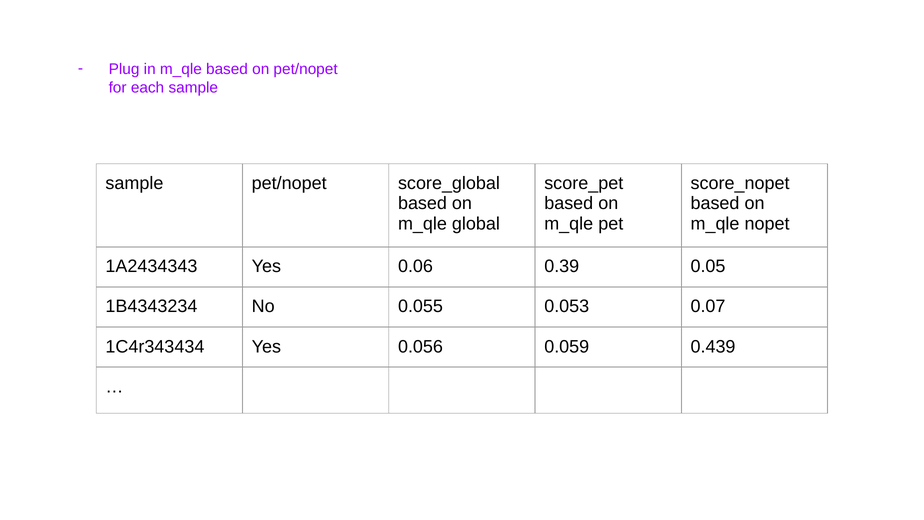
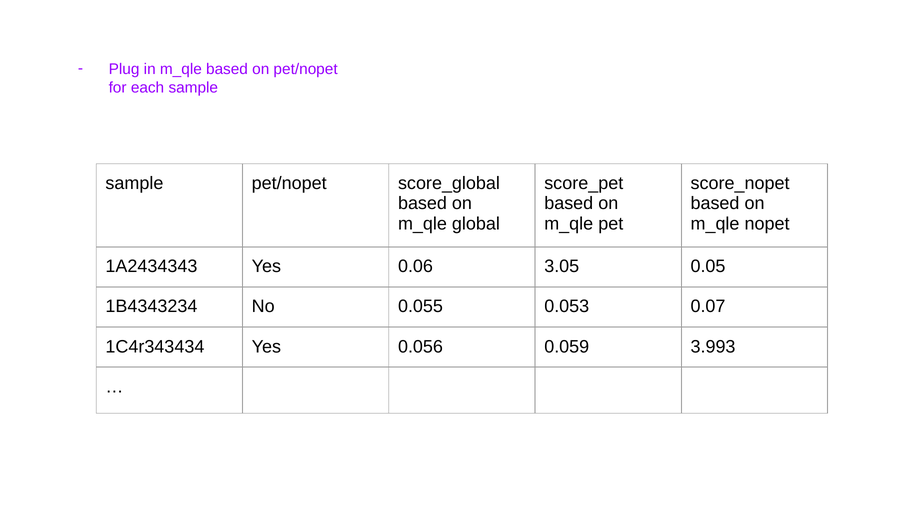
0.39: 0.39 -> 3.05
0.439: 0.439 -> 3.993
